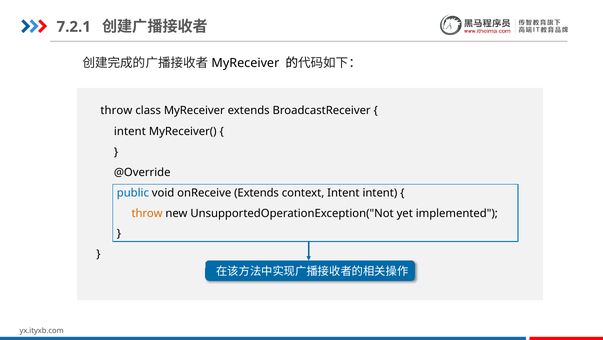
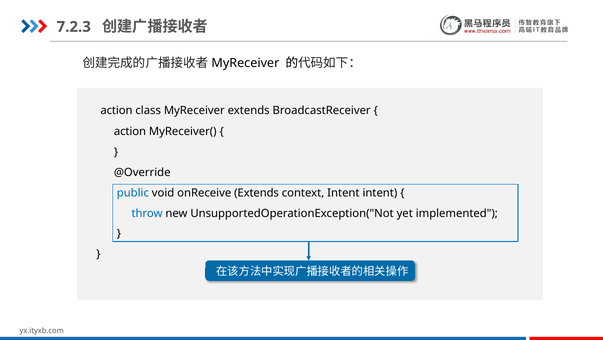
7.2.1: 7.2.1 -> 7.2.3
throw at (116, 110): throw -> action
intent at (130, 131): intent -> action
throw at (147, 213) colour: orange -> blue
